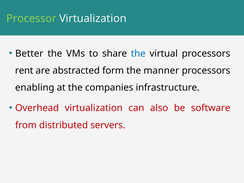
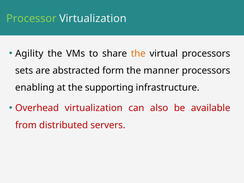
Better: Better -> Agility
the at (138, 54) colour: blue -> orange
rent: rent -> sets
companies: companies -> supporting
software: software -> available
